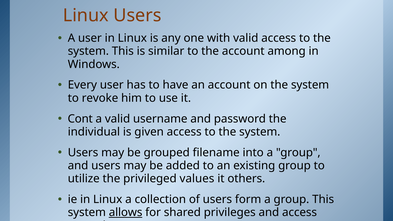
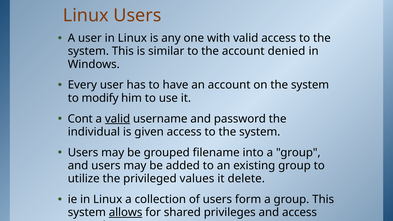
among: among -> denied
revoke: revoke -> modify
valid at (118, 119) underline: none -> present
others: others -> delete
